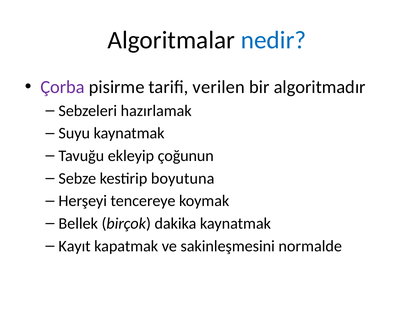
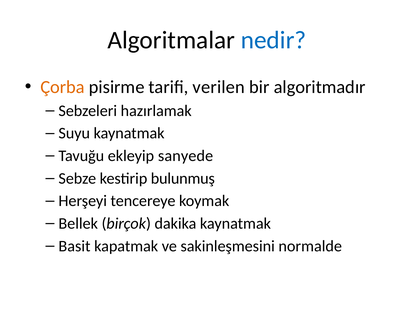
Çorba colour: purple -> orange
çoğunun: çoğunun -> sanyede
boyutuna: boyutuna -> bulunmuş
Kayıt: Kayıt -> Basit
